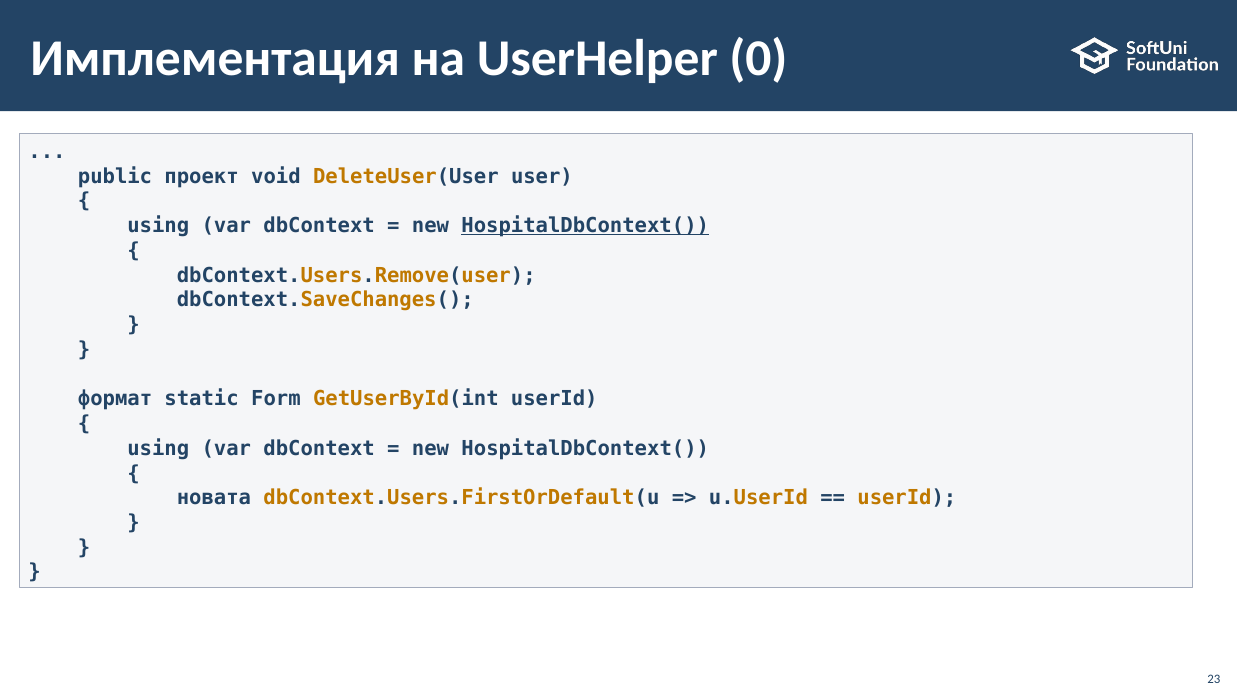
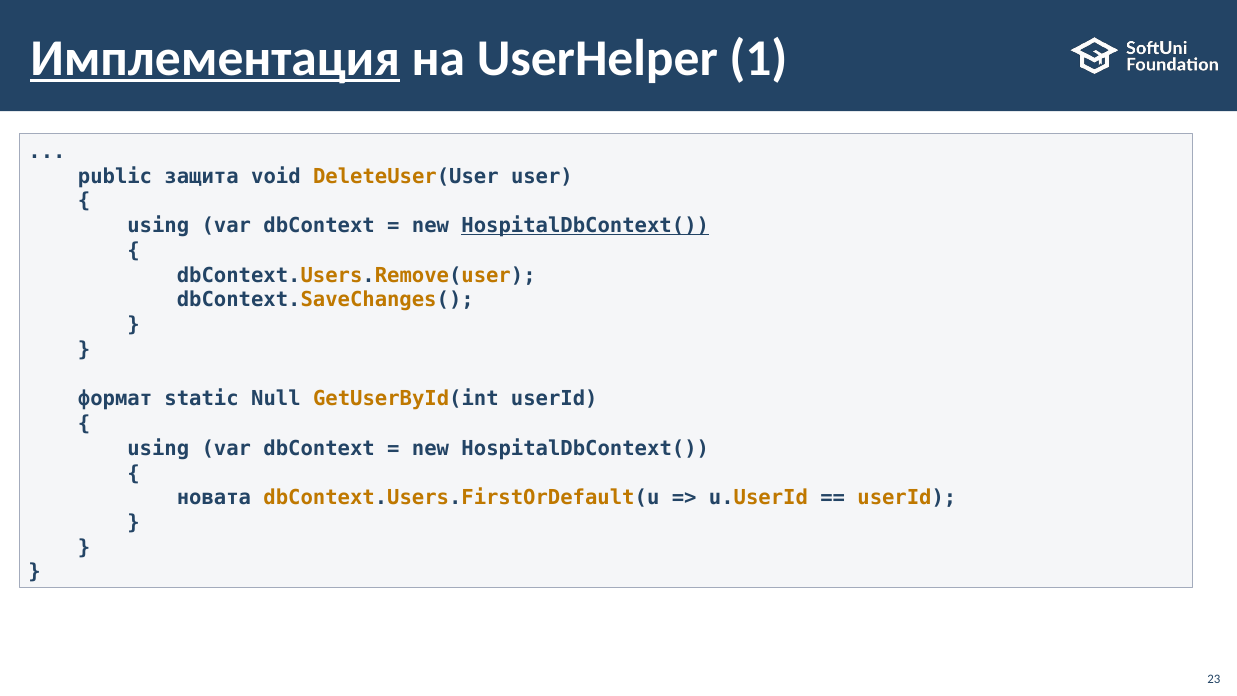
Имплементация underline: none -> present
0: 0 -> 1
проект: проект -> защита
Form: Form -> Null
